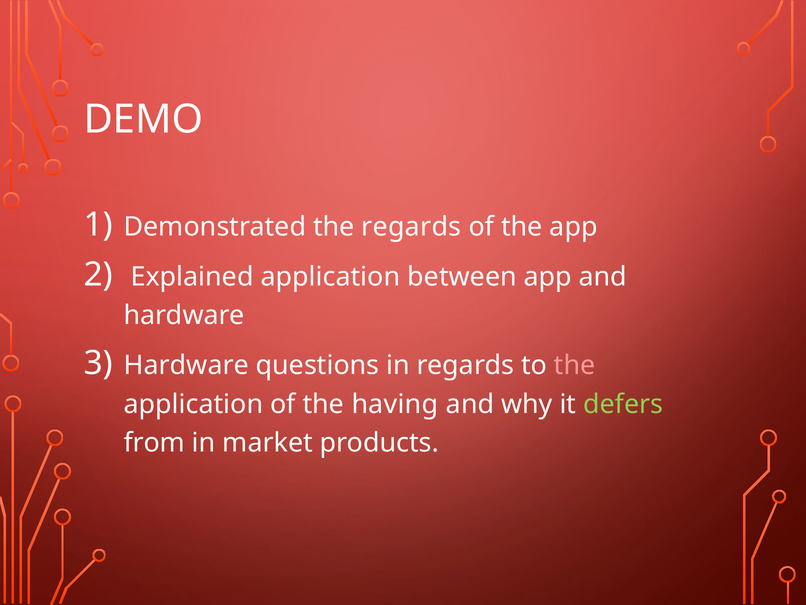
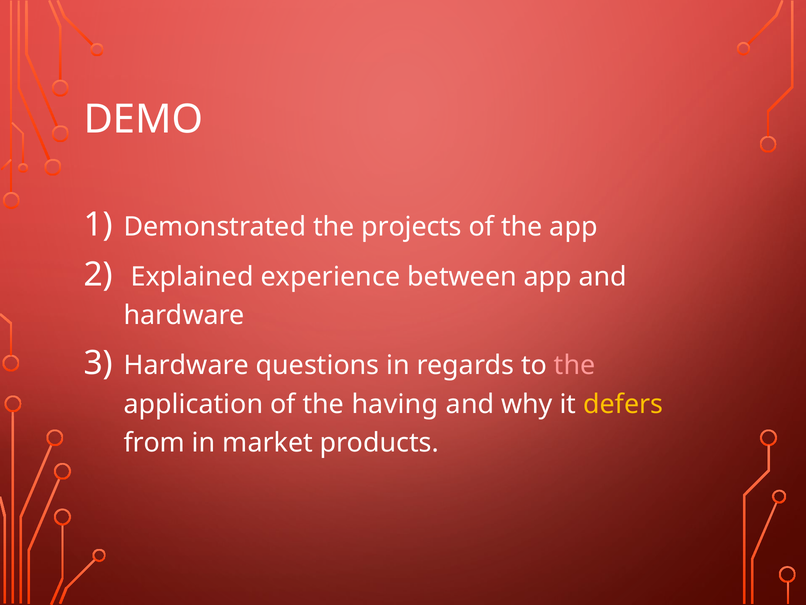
the regards: regards -> projects
Explained application: application -> experience
defers colour: light green -> yellow
